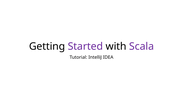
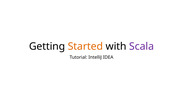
Started colour: purple -> orange
